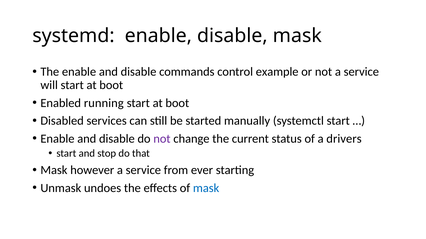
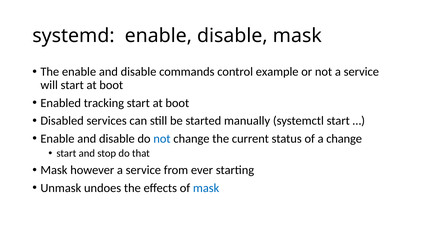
running: running -> tracking
not at (162, 139) colour: purple -> blue
a drivers: drivers -> change
